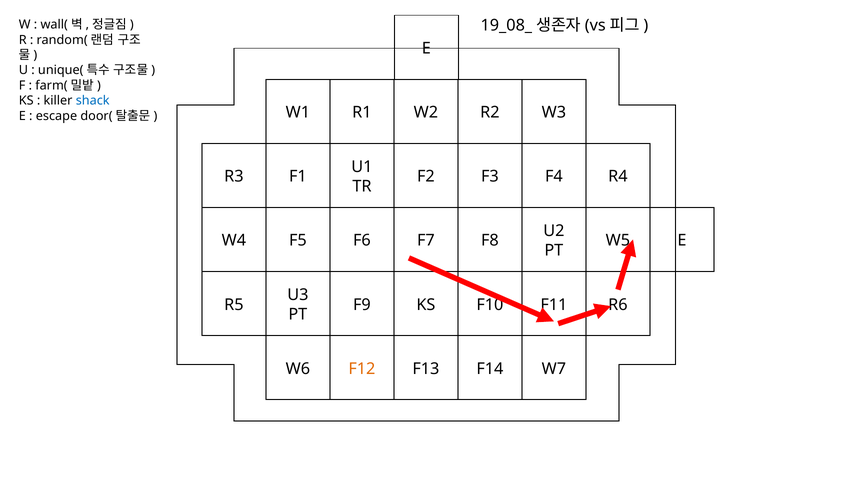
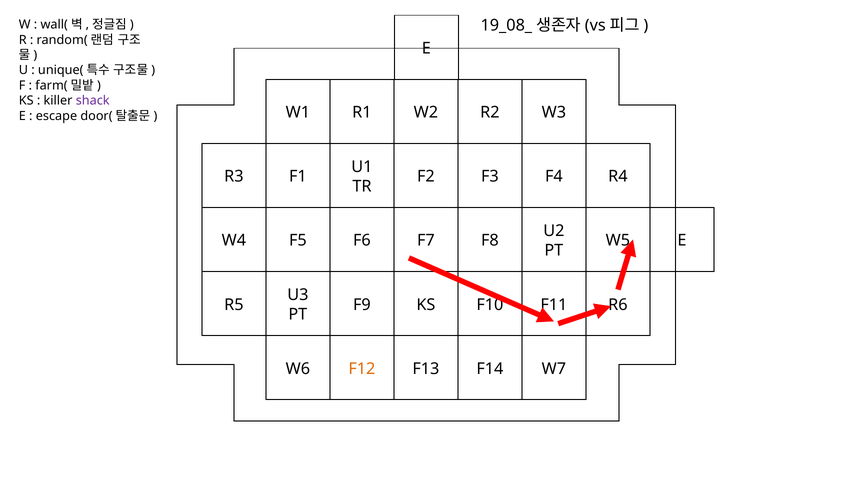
shack colour: blue -> purple
